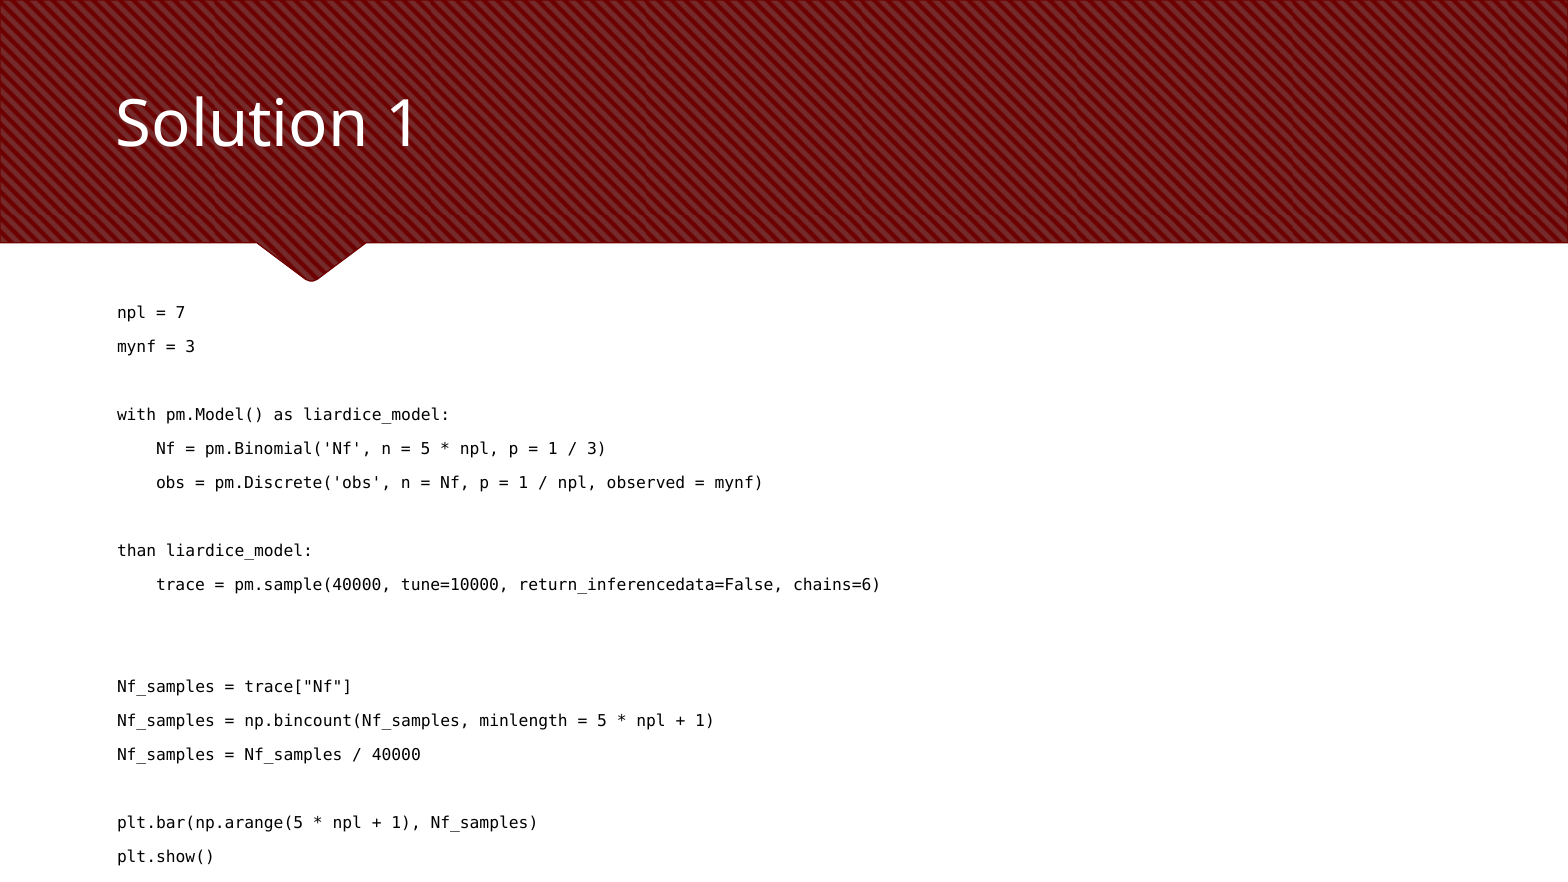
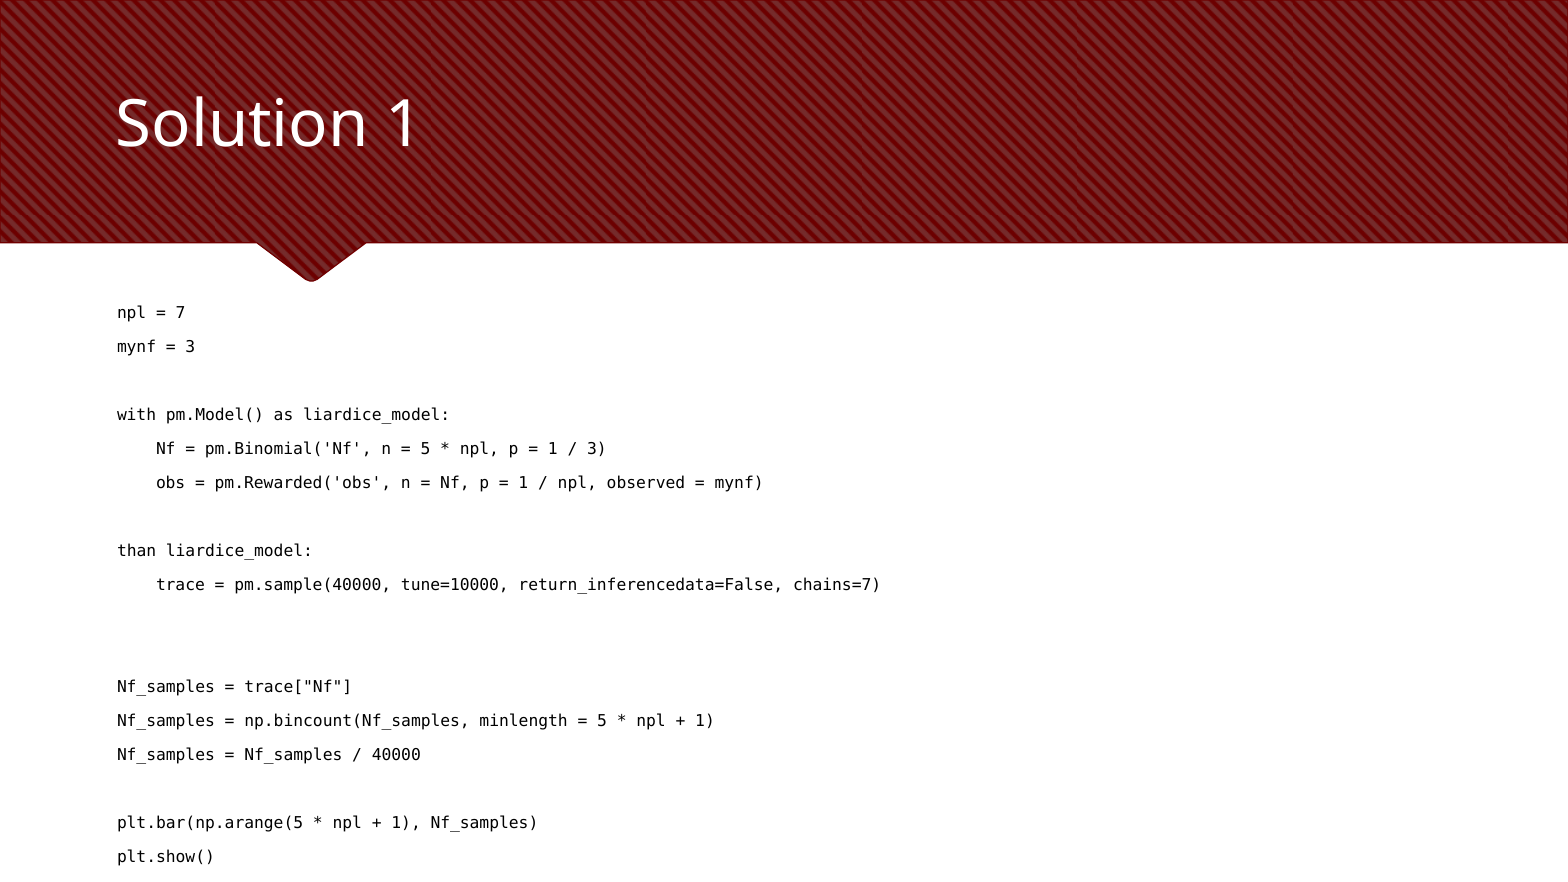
pm.Discrete('obs: pm.Discrete('obs -> pm.Rewarded('obs
chains=6: chains=6 -> chains=7
